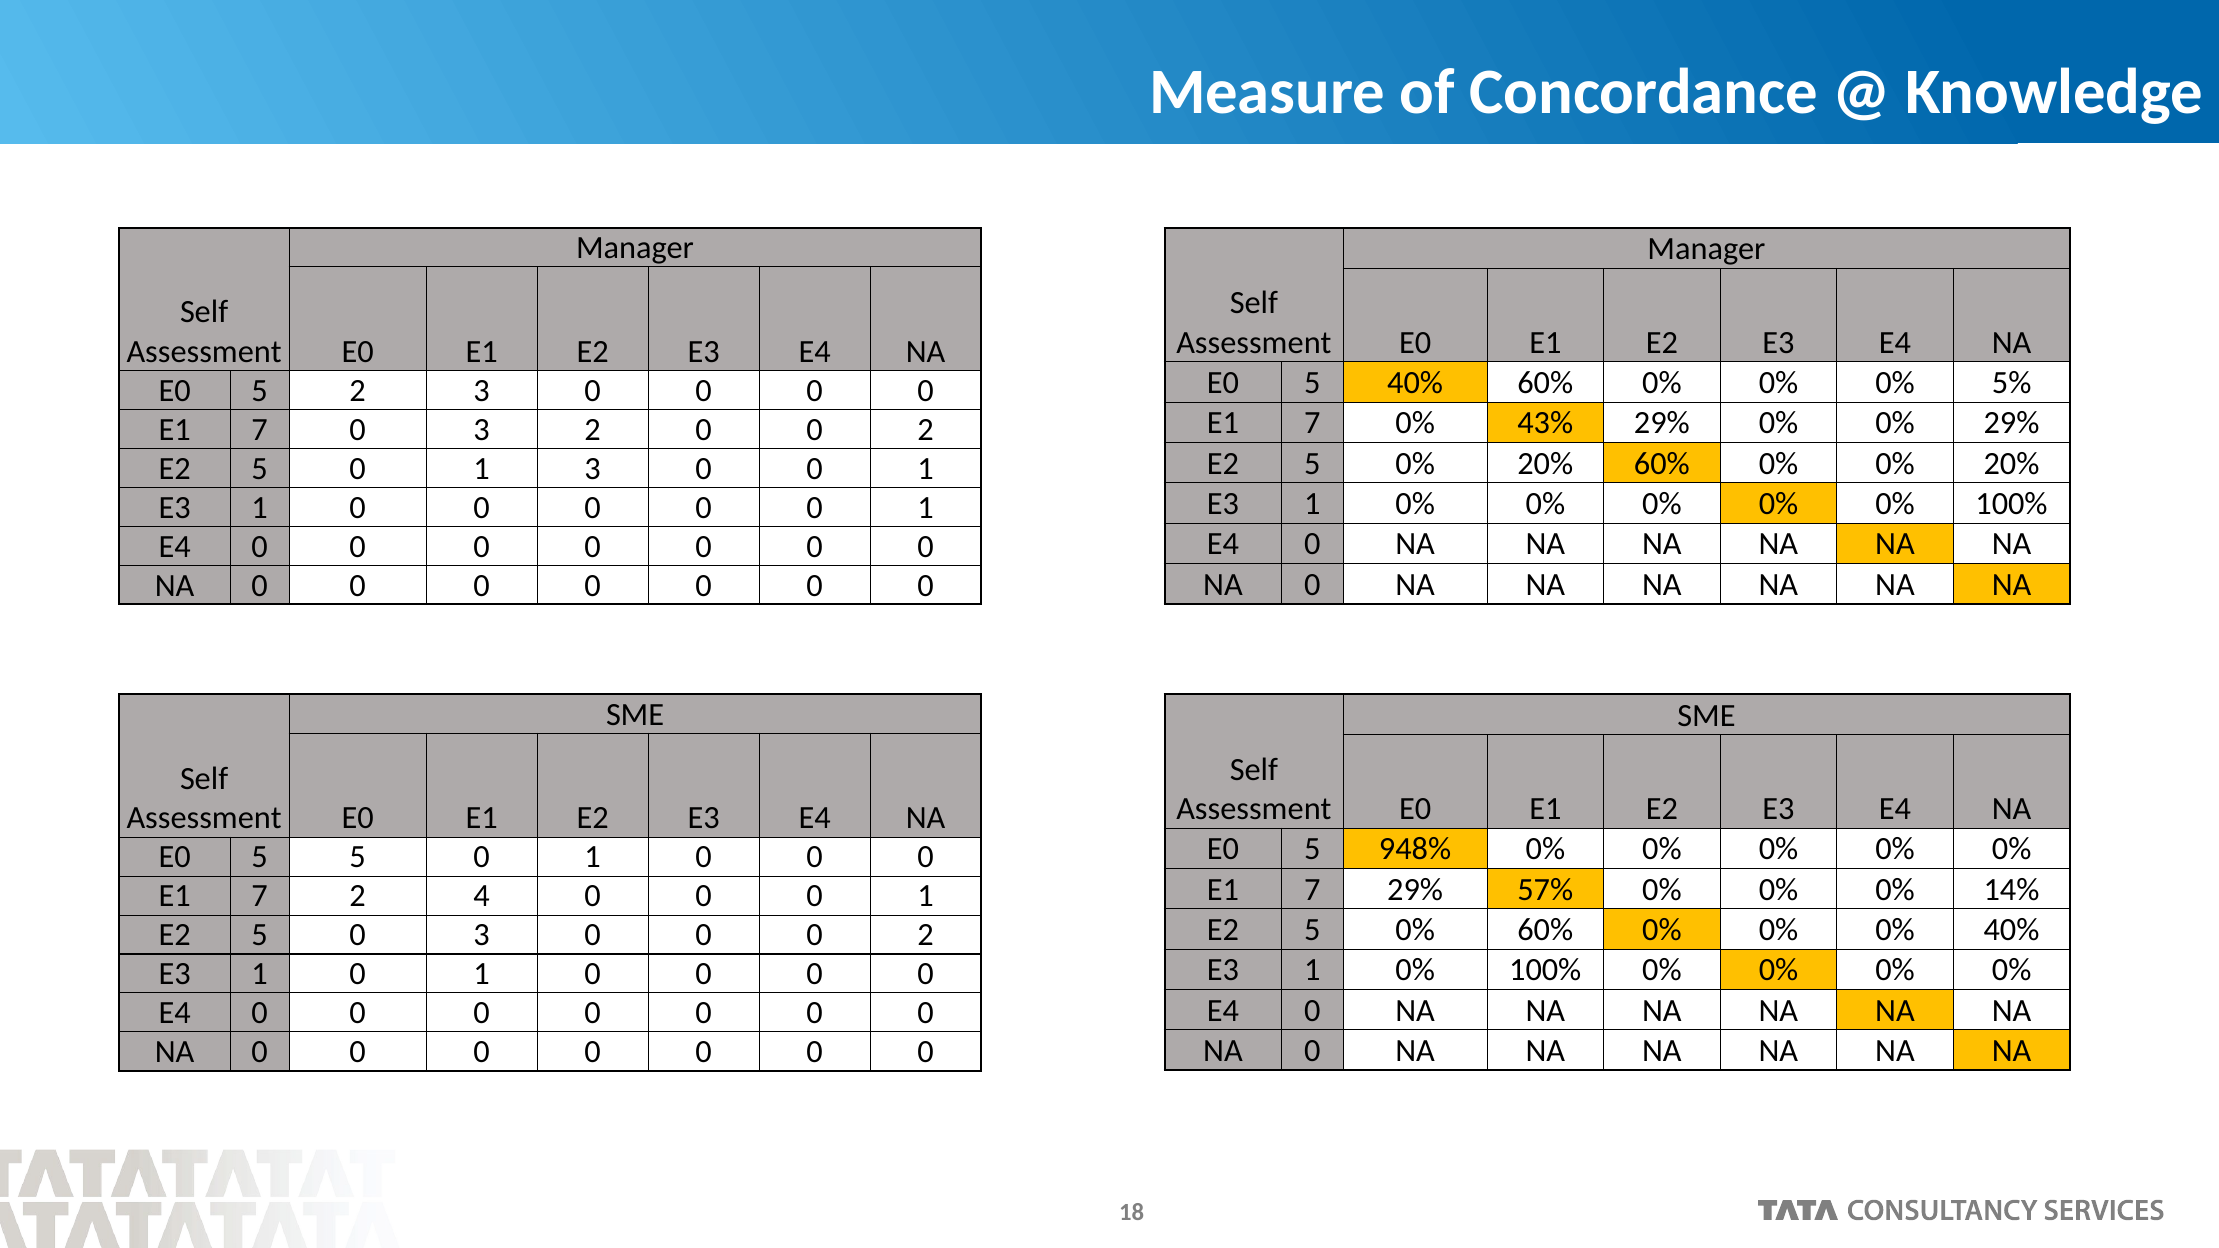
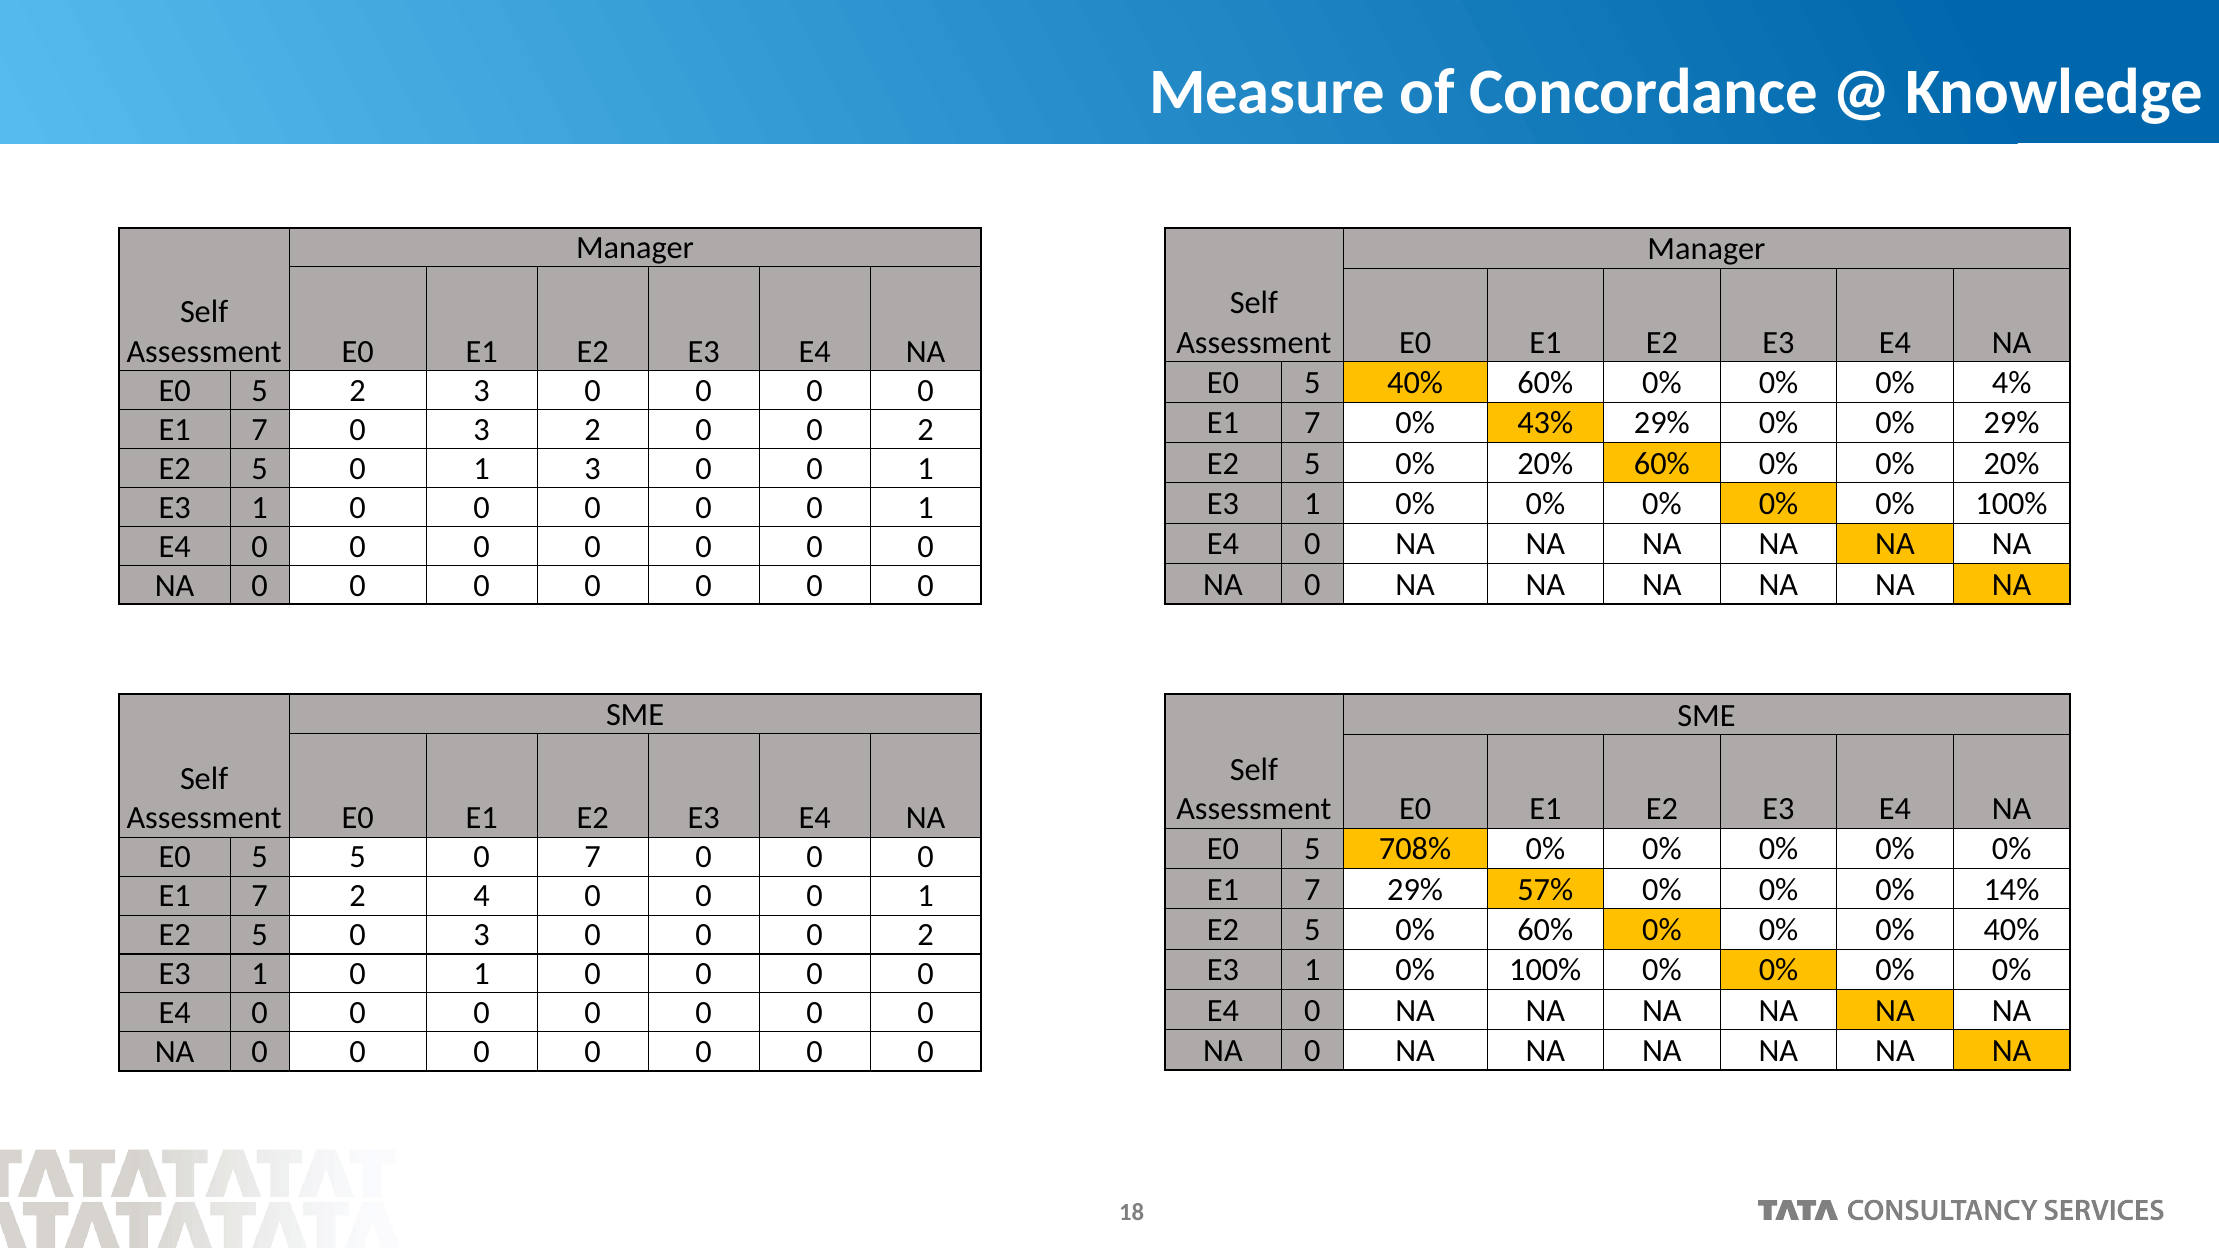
5%: 5% -> 4%
948%: 948% -> 708%
5 5 0 1: 1 -> 7
